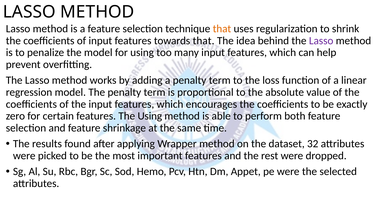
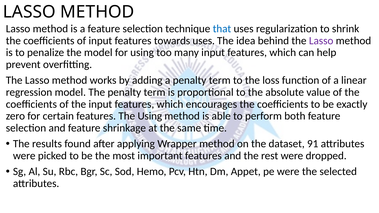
that at (222, 29) colour: orange -> blue
towards that: that -> uses
32: 32 -> 91
